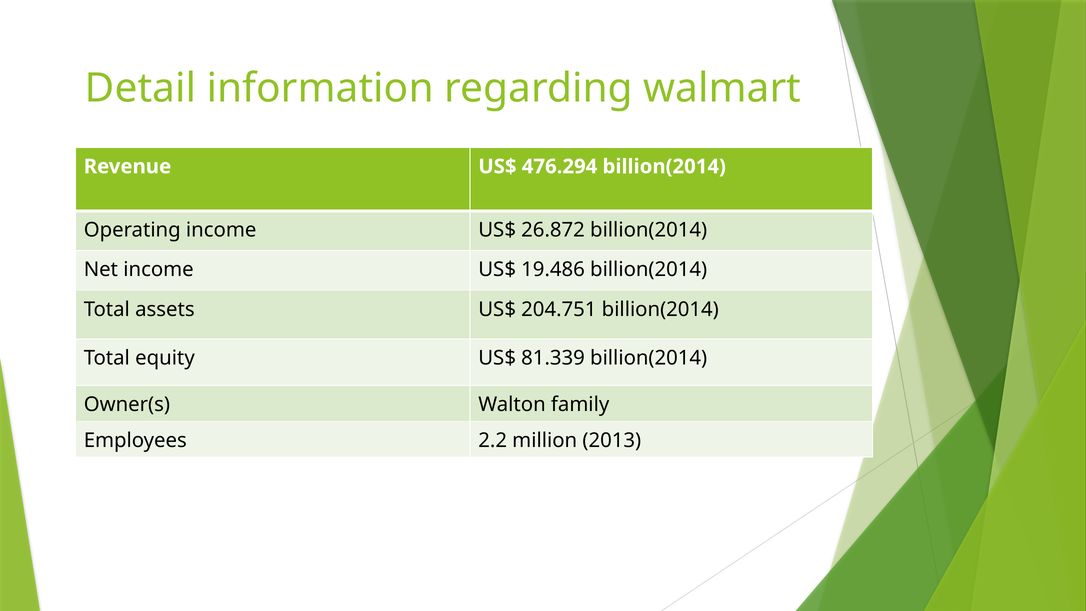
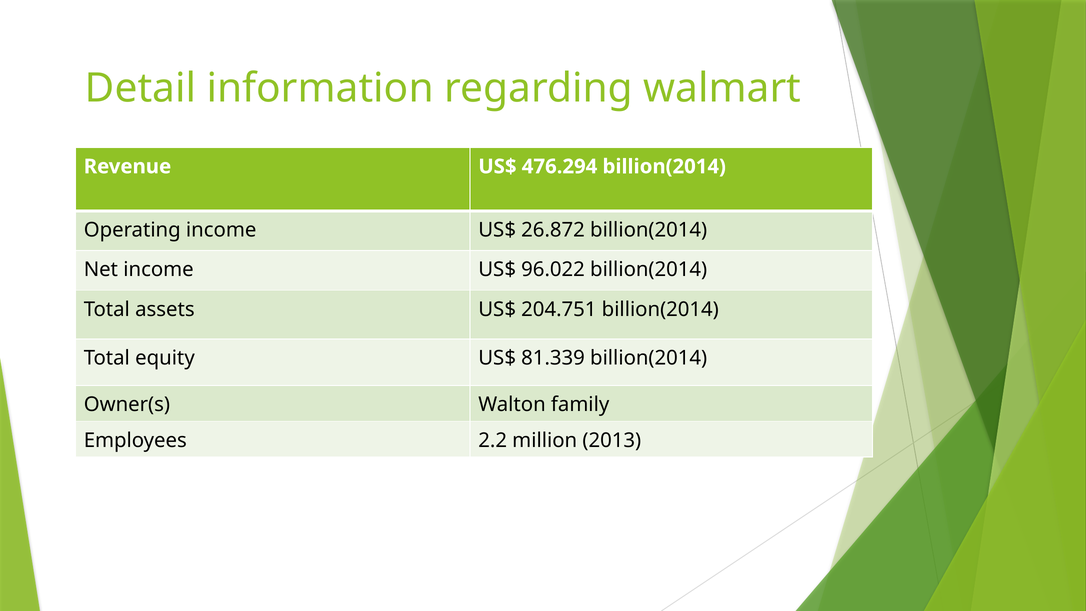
19.486: 19.486 -> 96.022
